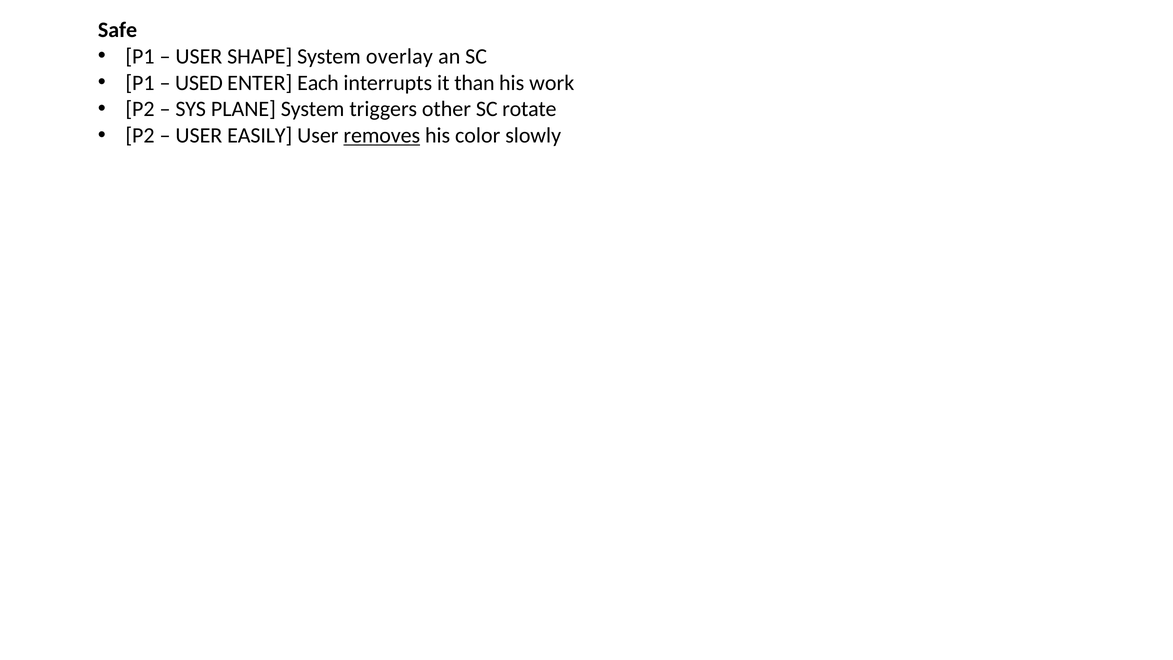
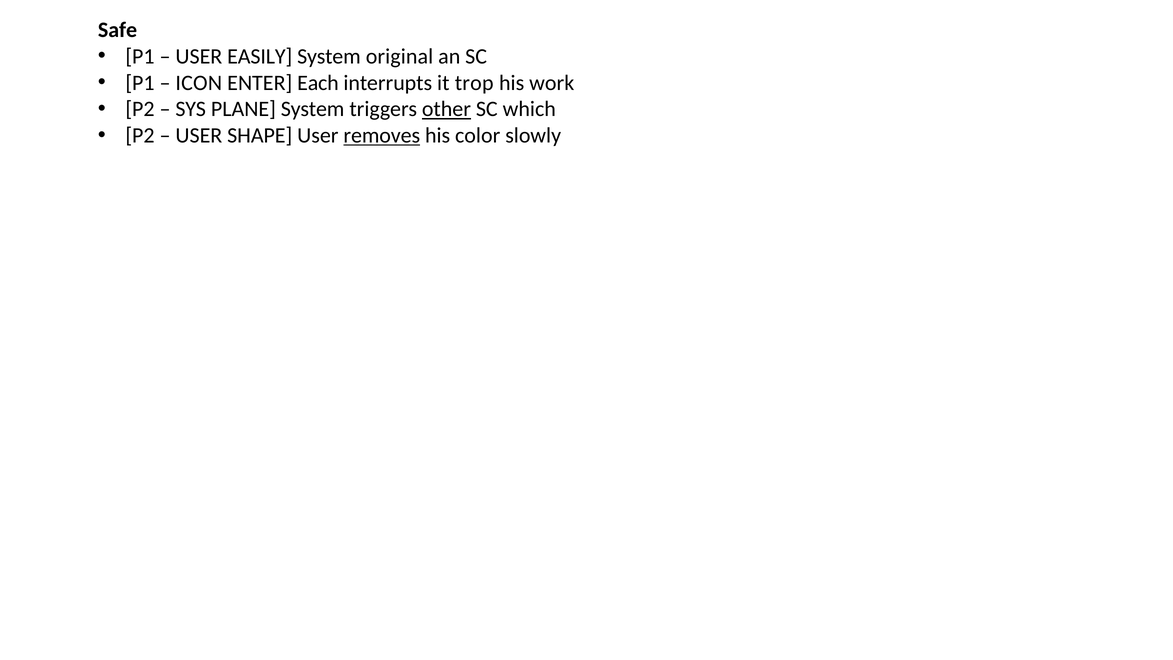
SHAPE: SHAPE -> EASILY
overlay: overlay -> original
USED: USED -> ICON
than: than -> trop
other underline: none -> present
rotate: rotate -> which
EASILY: EASILY -> SHAPE
